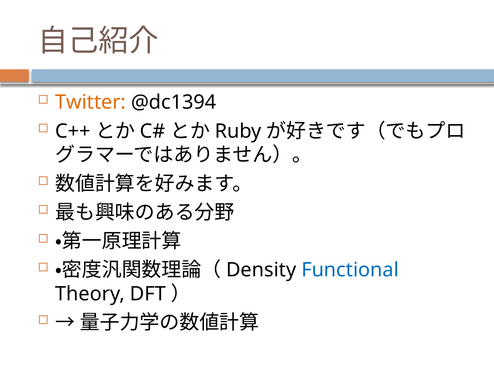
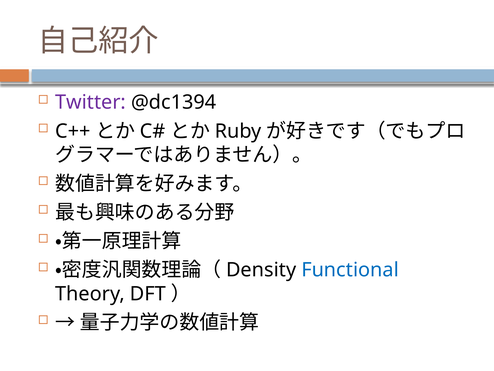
Twitter colour: orange -> purple
